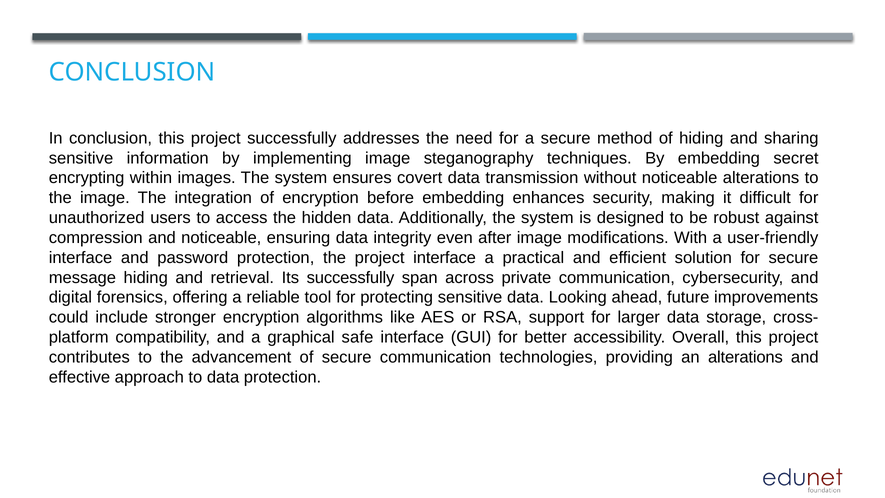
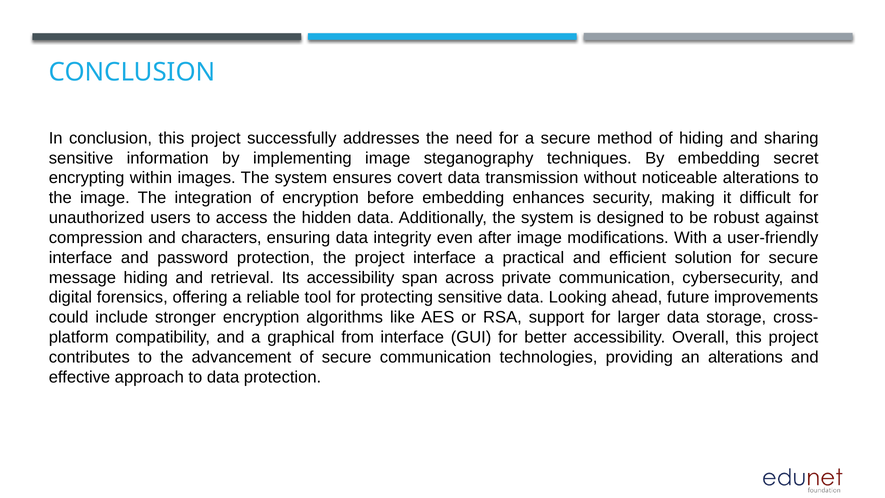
and noticeable: noticeable -> characters
Its successfully: successfully -> accessibility
safe: safe -> from
